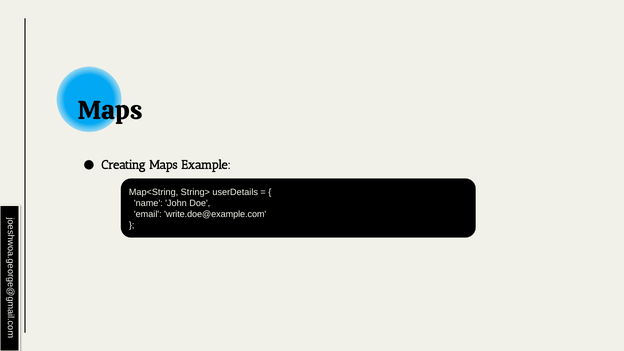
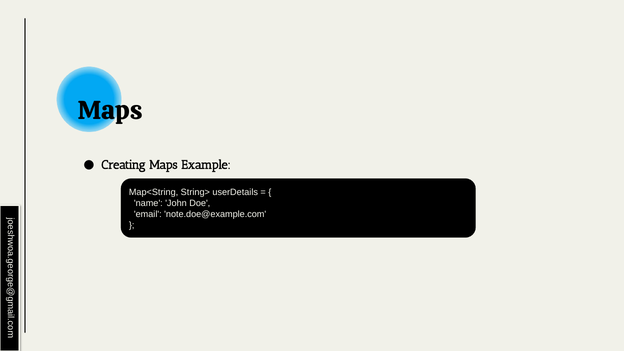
write.doe@example.com: write.doe@example.com -> note.doe@example.com
